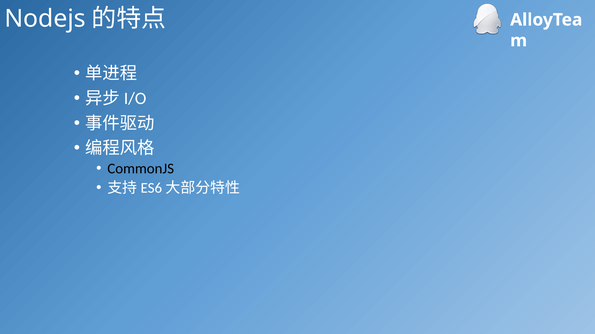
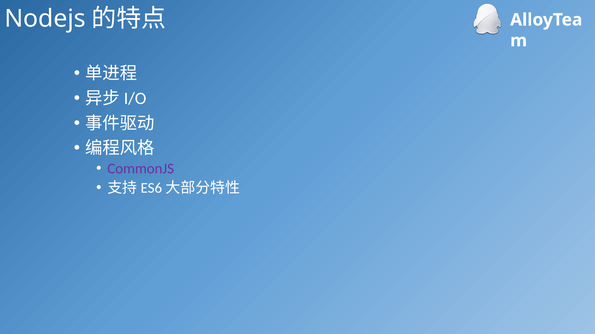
CommonJS colour: black -> purple
